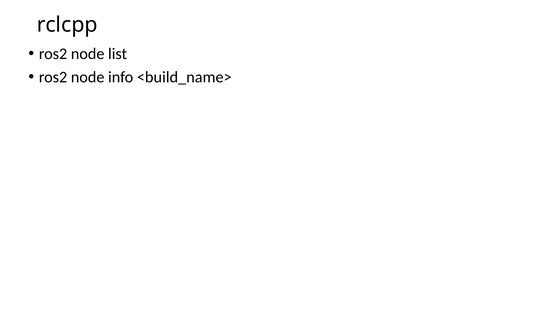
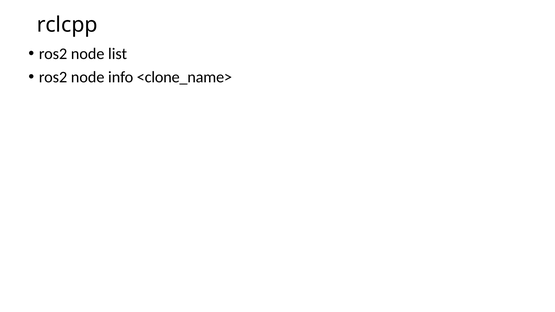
<build_name>: <build_name> -> <clone_name>
